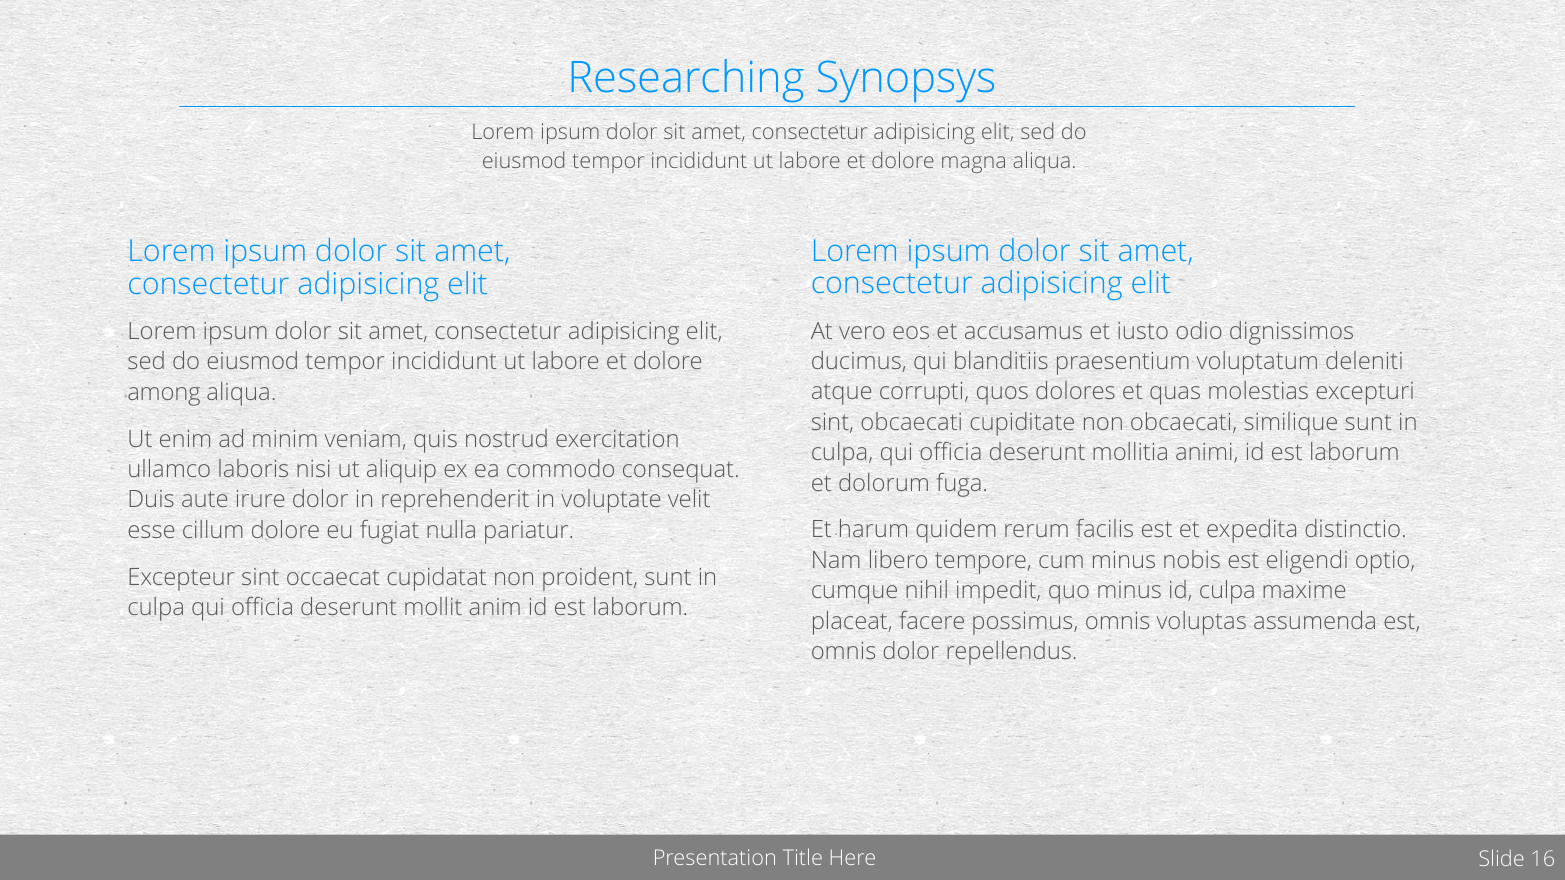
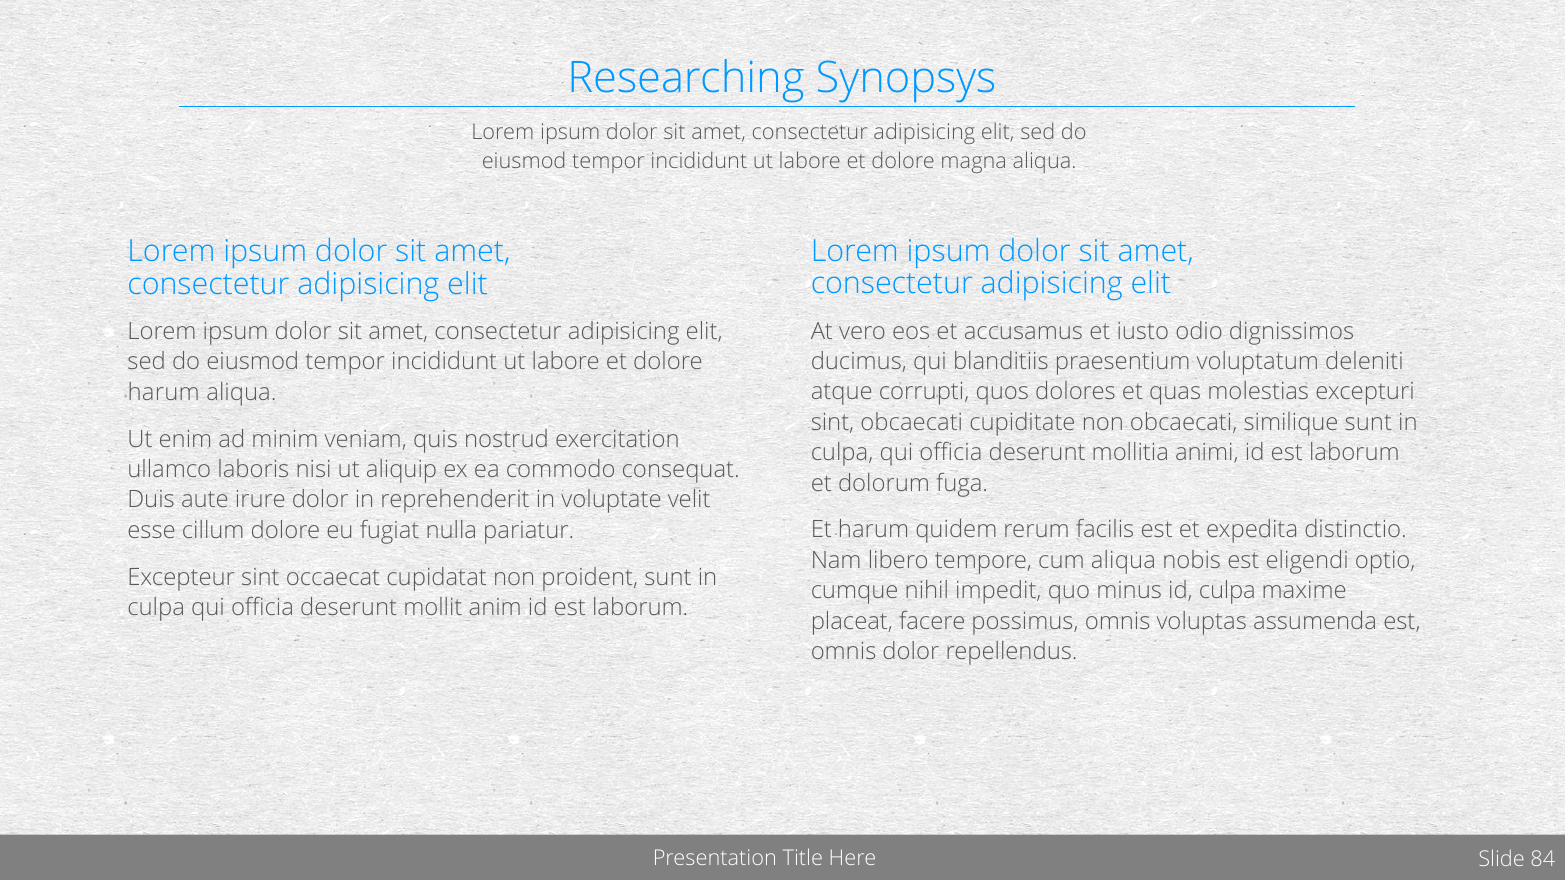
among at (164, 393): among -> harum
cum minus: minus -> aliqua
16: 16 -> 84
